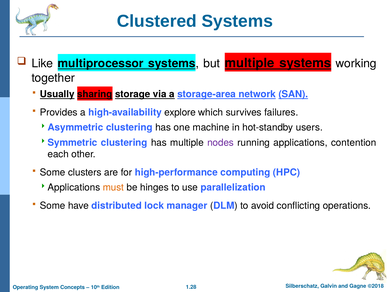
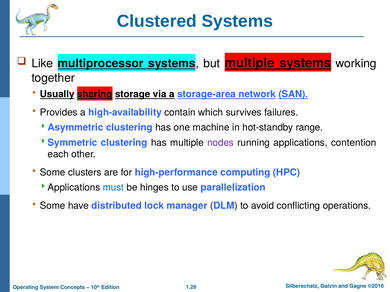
explore: explore -> contain
users: users -> range
must colour: orange -> blue
